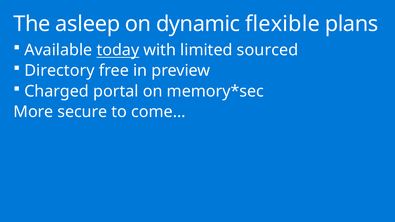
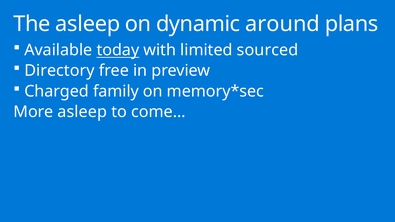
flexible: flexible -> around
portal: portal -> family
More secure: secure -> asleep
